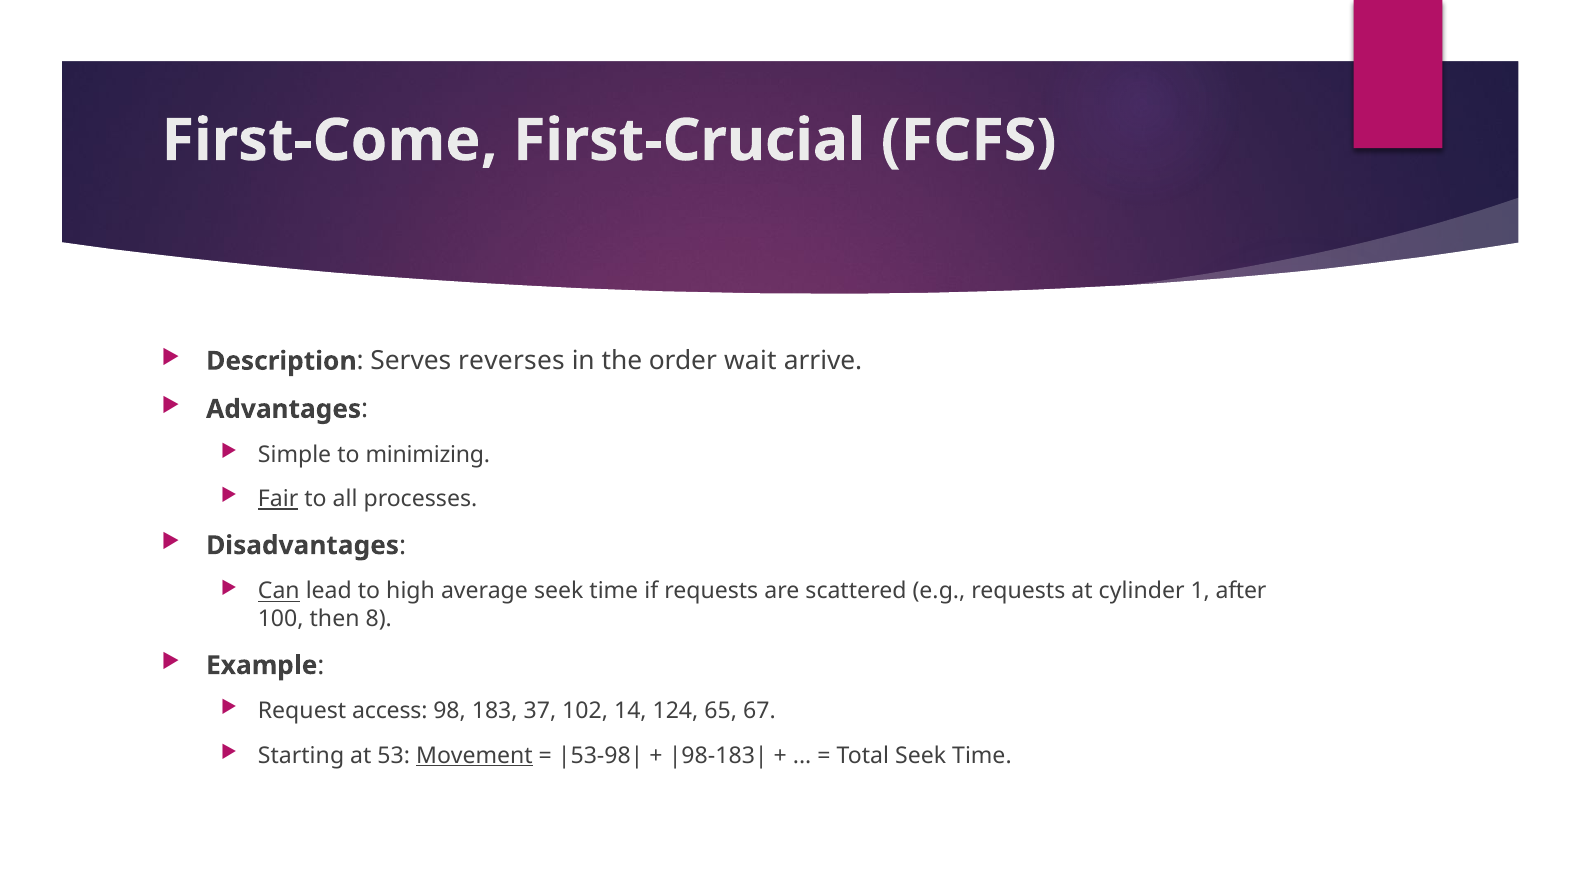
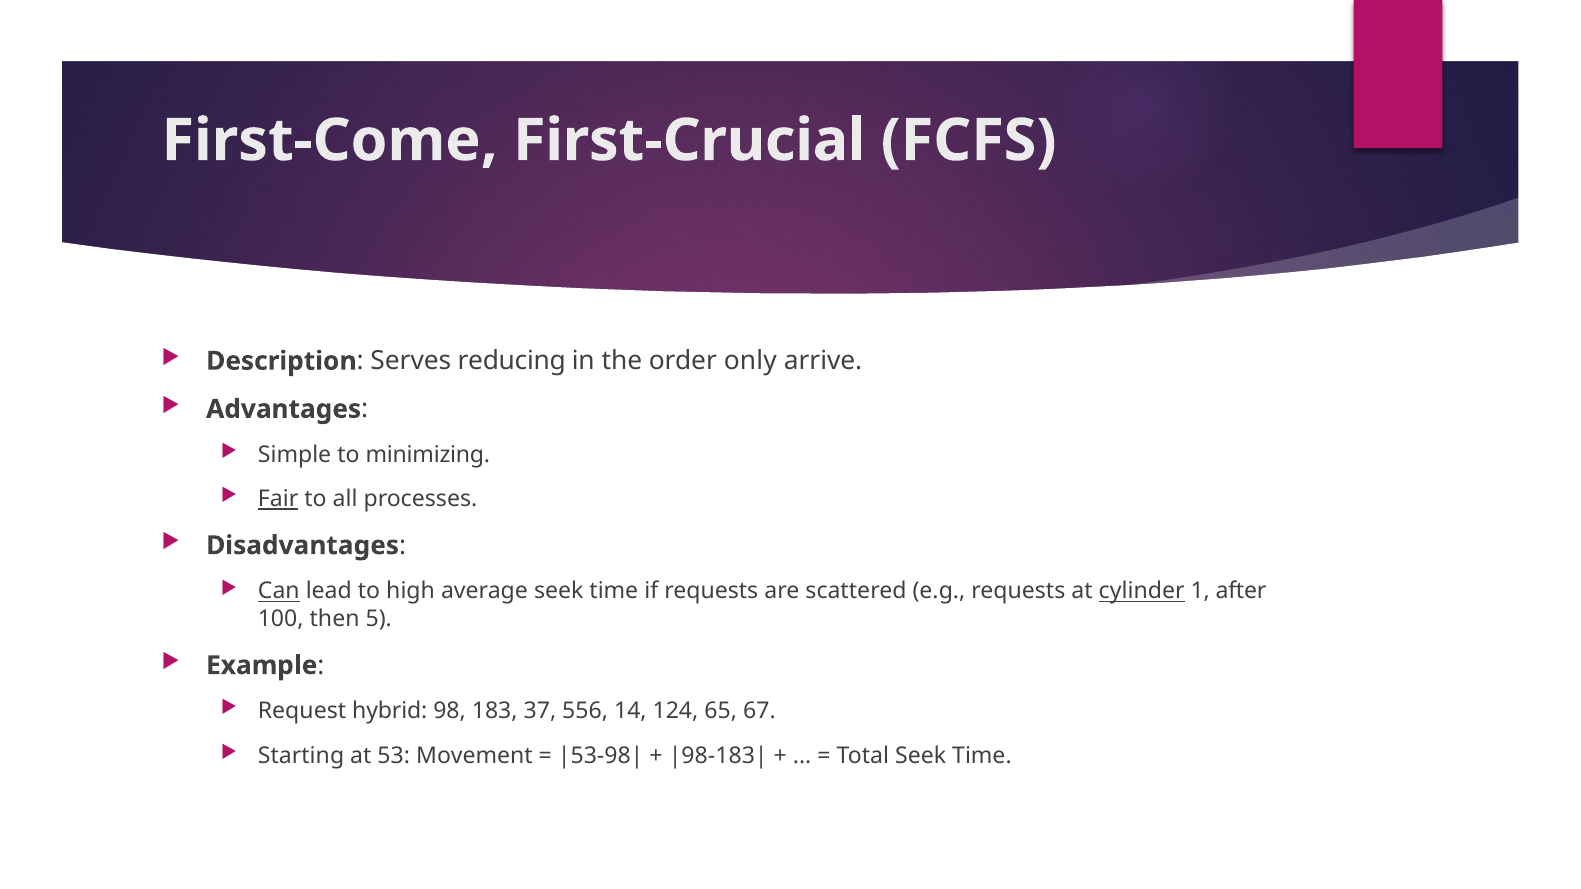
reverses: reverses -> reducing
wait: wait -> only
cylinder underline: none -> present
8: 8 -> 5
access: access -> hybrid
102: 102 -> 556
Movement underline: present -> none
